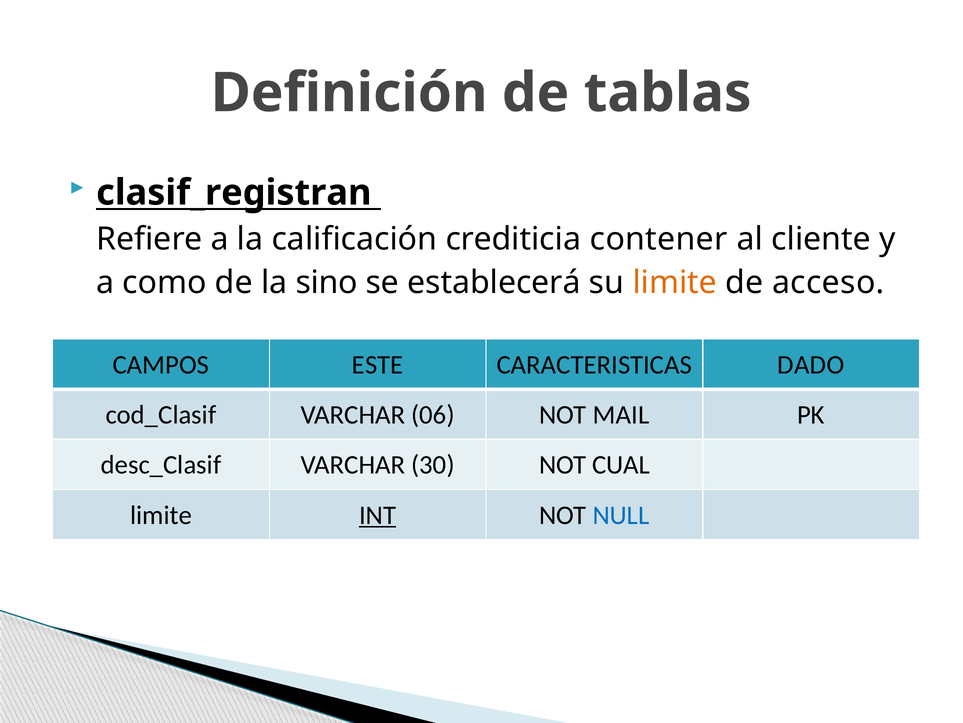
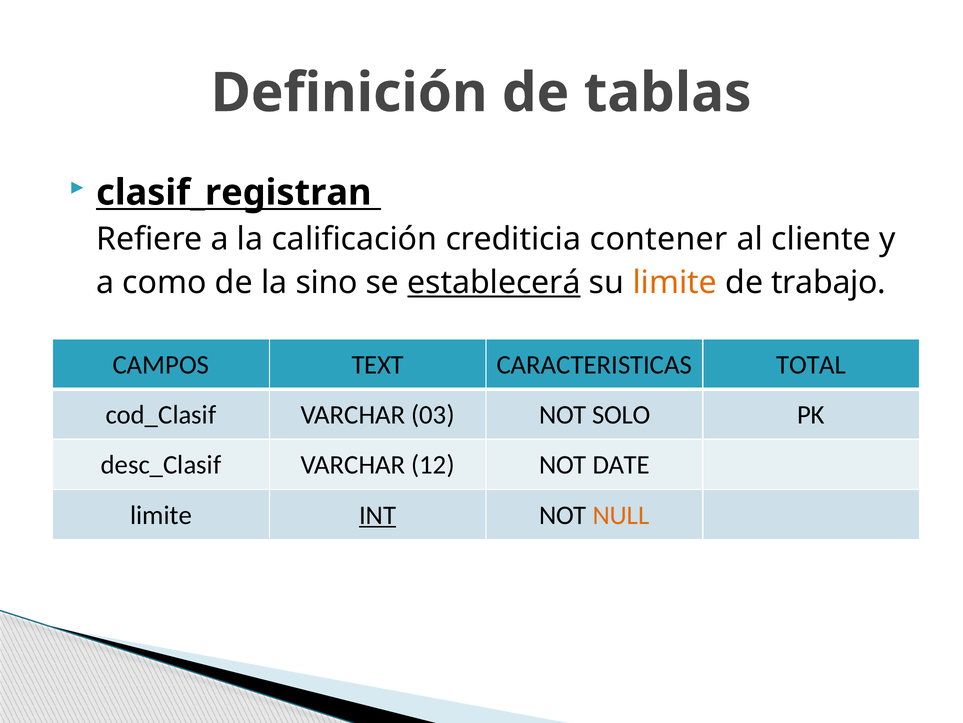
establecerá underline: none -> present
acceso: acceso -> trabajo
ESTE: ESTE -> TEXT
DADO: DADO -> TOTAL
06: 06 -> 03
MAIL: MAIL -> SOLO
30: 30 -> 12
CUAL: CUAL -> DATE
NULL colour: blue -> orange
